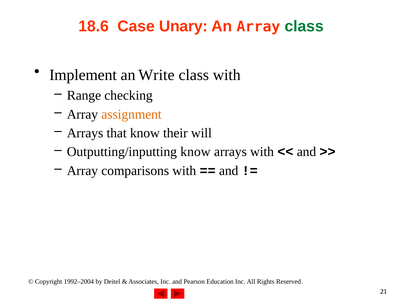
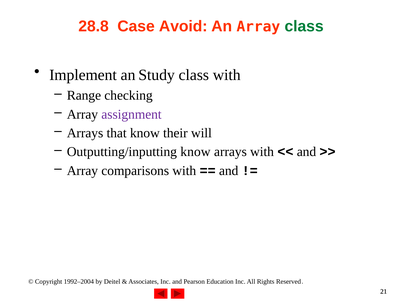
18.6: 18.6 -> 28.8
Unary: Unary -> Avoid
Write: Write -> Study
assignment colour: orange -> purple
